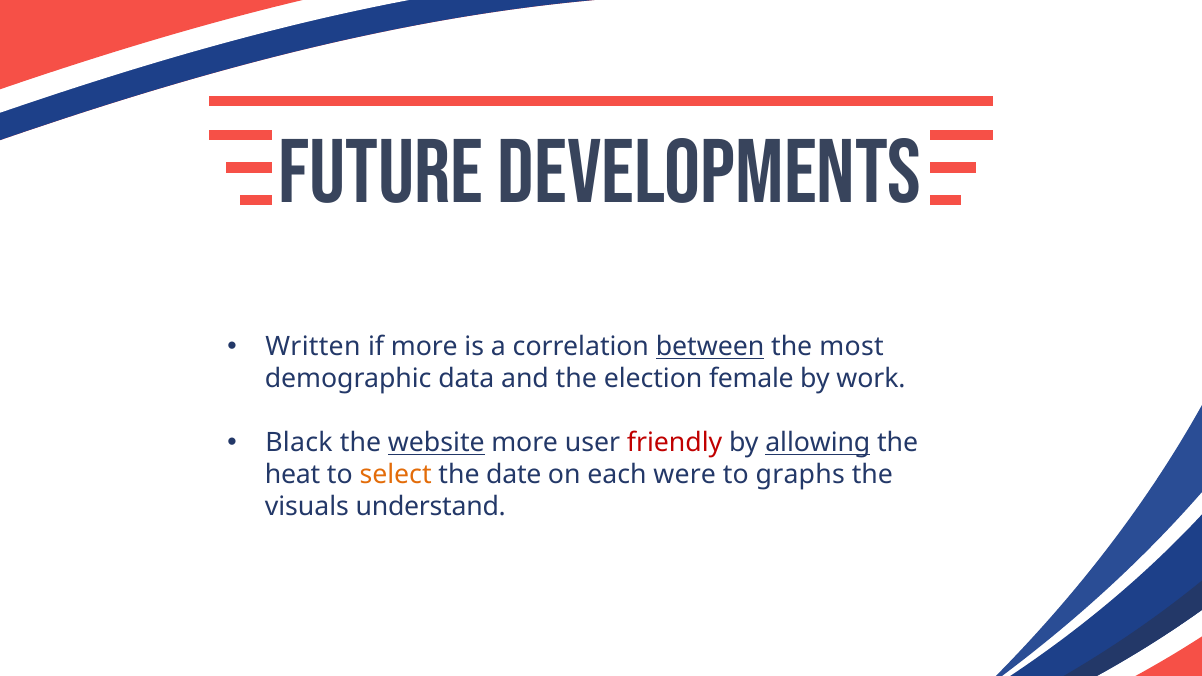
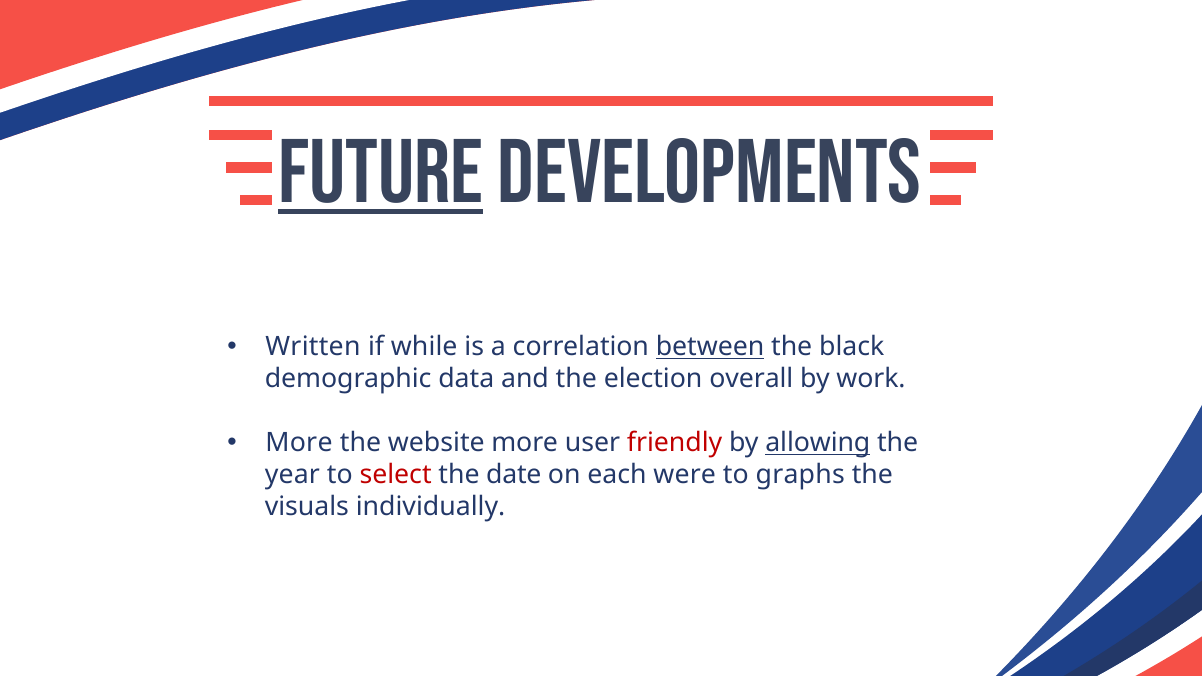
Future underline: none -> present
if more: more -> while
most: most -> black
female: female -> overall
Black at (299, 443): Black -> More
website underline: present -> none
heat: heat -> year
select colour: orange -> red
understand: understand -> individually
